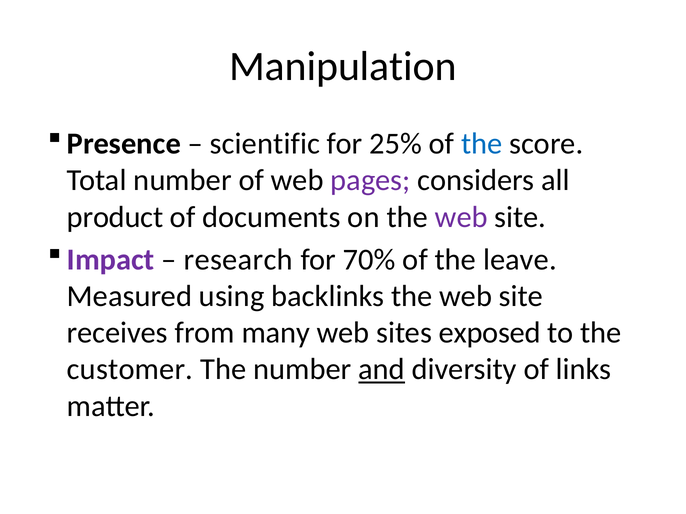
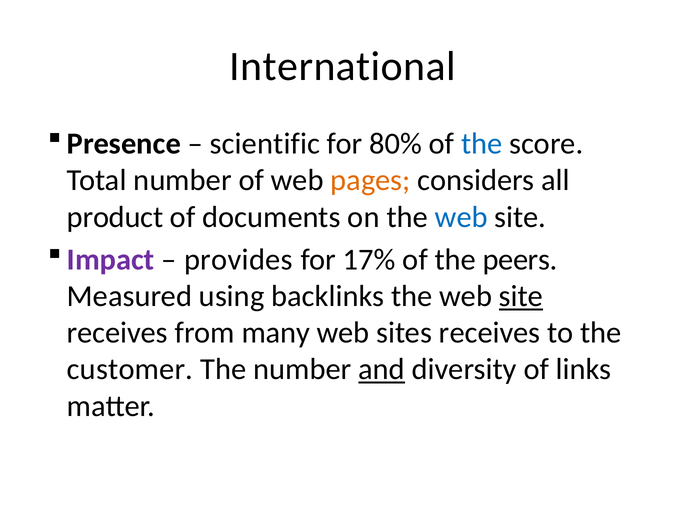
Manipulation: Manipulation -> International
25%: 25% -> 80%
pages colour: purple -> orange
web at (461, 217) colour: purple -> blue
research: research -> provides
70%: 70% -> 17%
leave: leave -> peers
site at (521, 297) underline: none -> present
sites exposed: exposed -> receives
